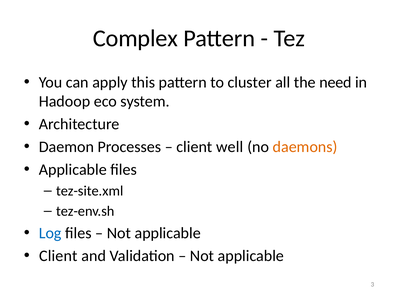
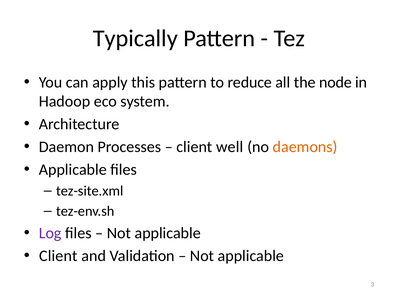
Complex: Complex -> Typically
cluster: cluster -> reduce
need: need -> node
Log colour: blue -> purple
